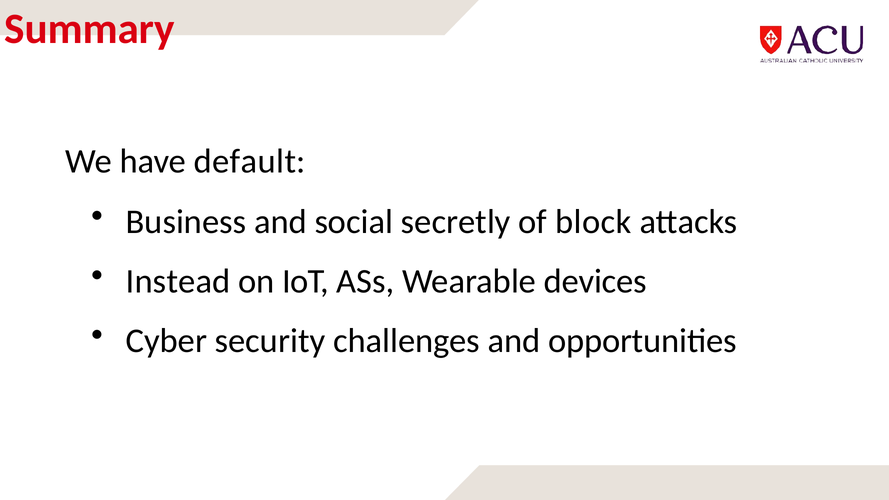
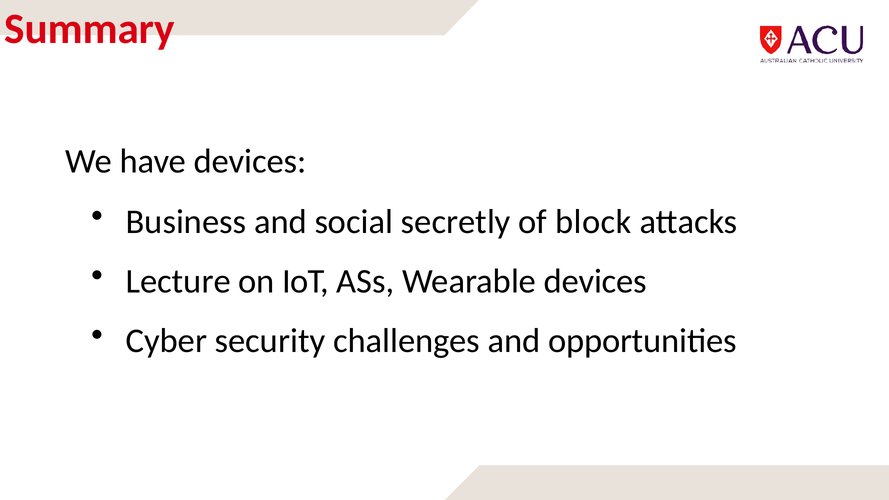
have default: default -> devices
Instead: Instead -> Lecture
